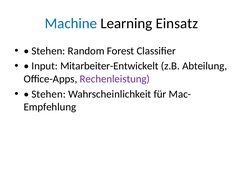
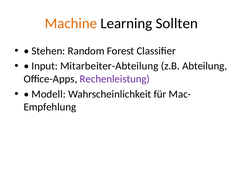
Machine colour: blue -> orange
Einsatz: Einsatz -> Sollten
Mitarbeiter-Entwickelt: Mitarbeiter-Entwickelt -> Mitarbeiter-Abteilung
Stehen at (49, 94): Stehen -> Modell
